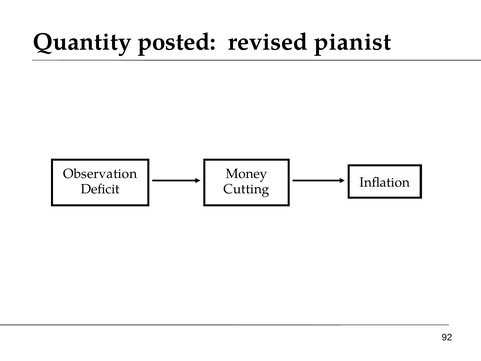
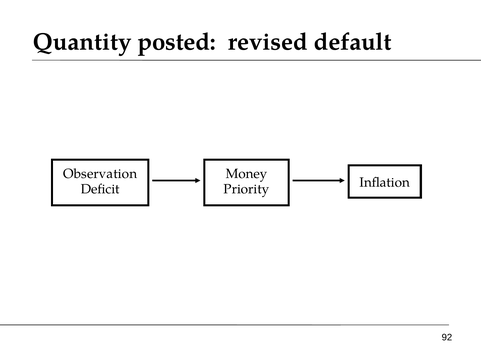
pianist: pianist -> default
Cutting: Cutting -> Priority
